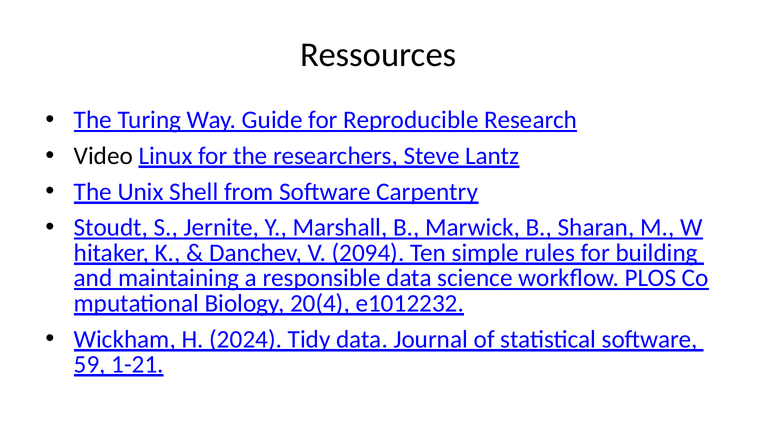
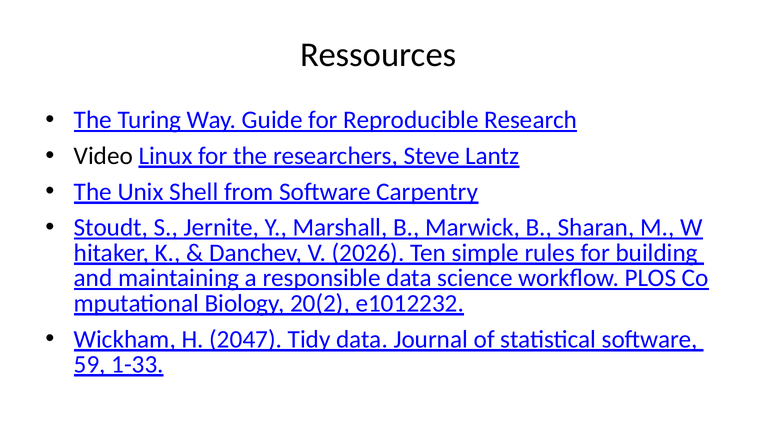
2094: 2094 -> 2026
20(4: 20(4 -> 20(2
2024: 2024 -> 2047
1-21: 1-21 -> 1-33
